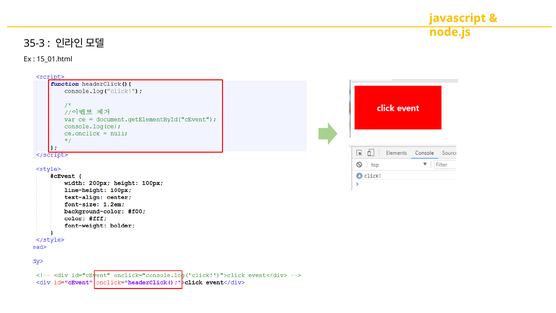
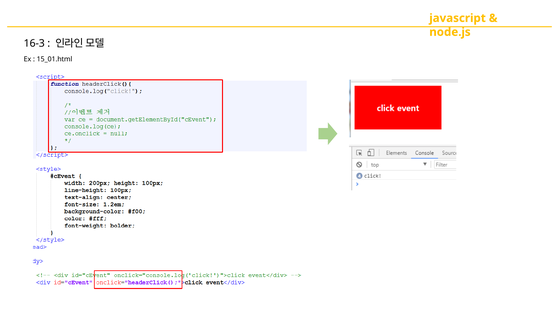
35-3: 35-3 -> 16-3
